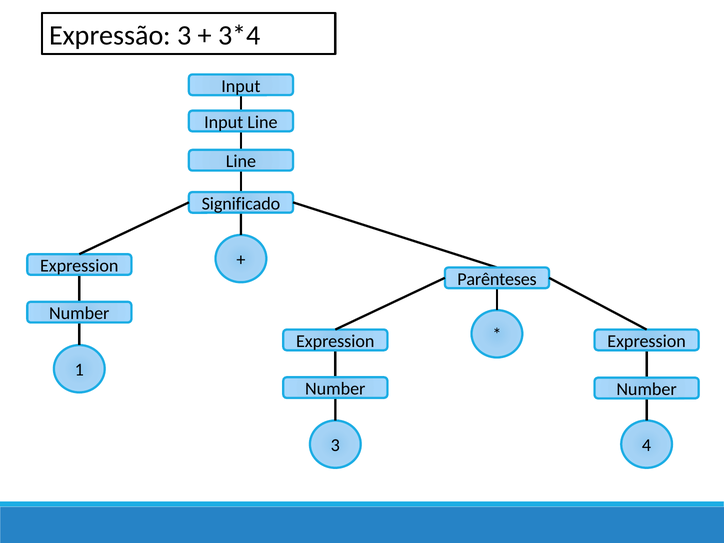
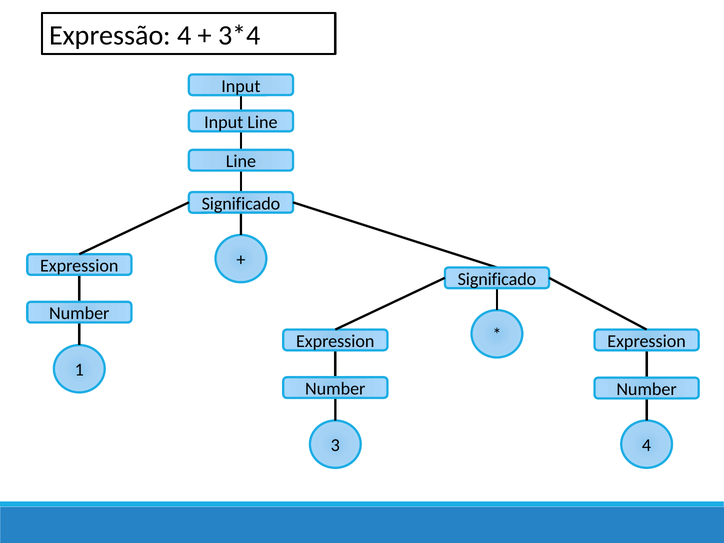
Expressão 3: 3 -> 4
Parênteses at (497, 279): Parênteses -> Significado
